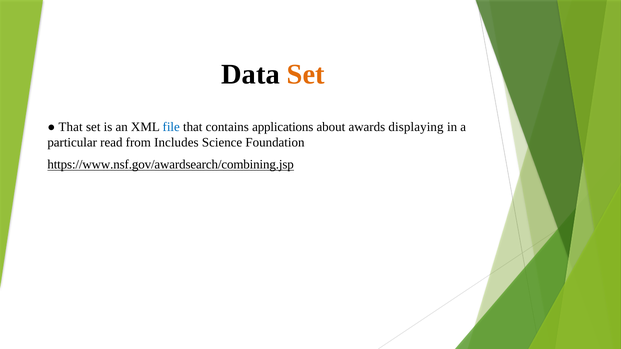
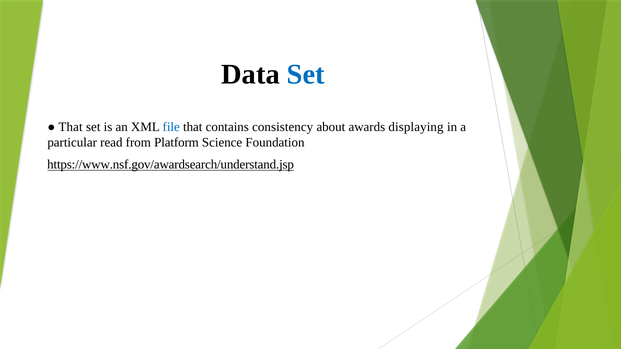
Set at (306, 74) colour: orange -> blue
applications: applications -> consistency
Includes: Includes -> Platform
https://www.nsf.gov/awardsearch/combining.jsp: https://www.nsf.gov/awardsearch/combining.jsp -> https://www.nsf.gov/awardsearch/understand.jsp
